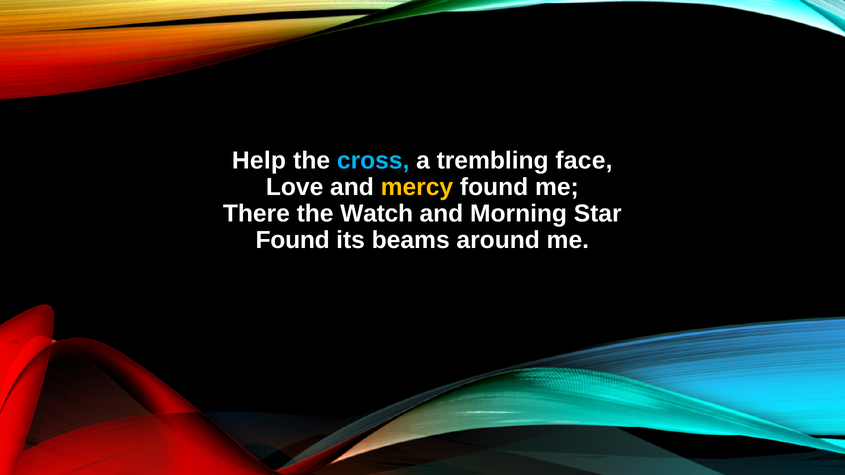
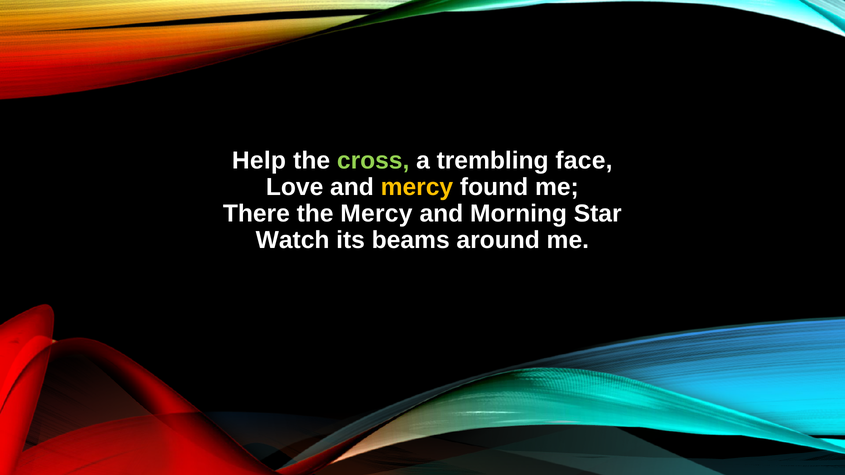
cross colour: light blue -> light green
the Watch: Watch -> Mercy
Found at (293, 240): Found -> Watch
